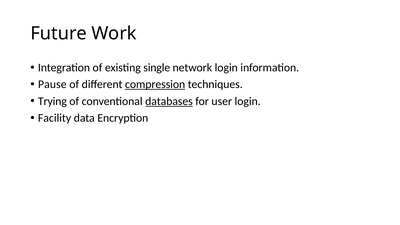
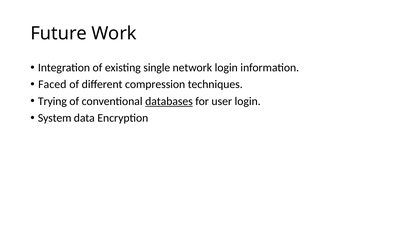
Pause: Pause -> Faced
compression underline: present -> none
Facility: Facility -> System
